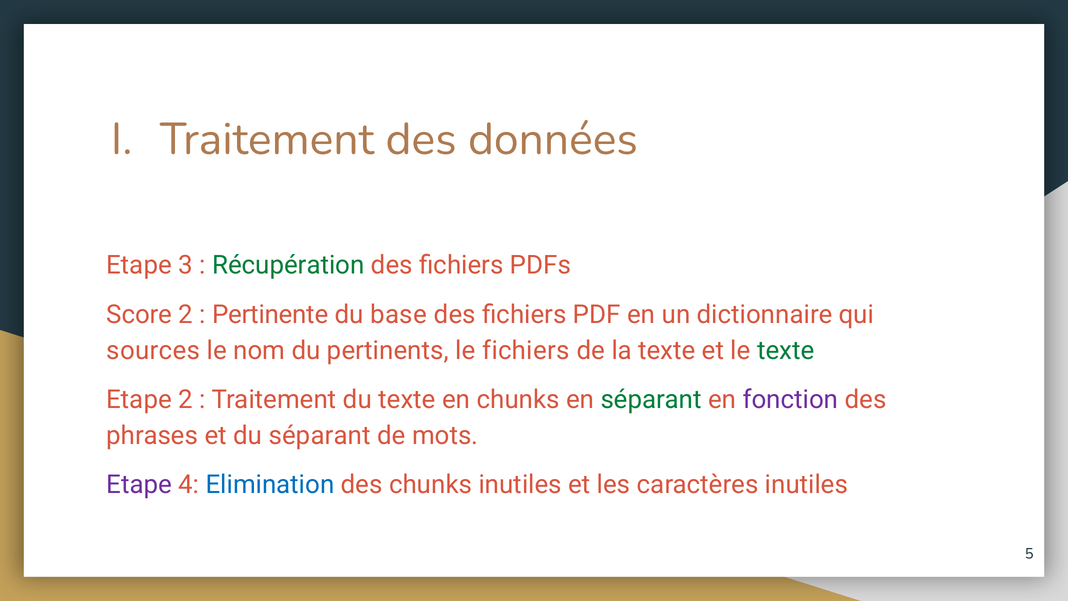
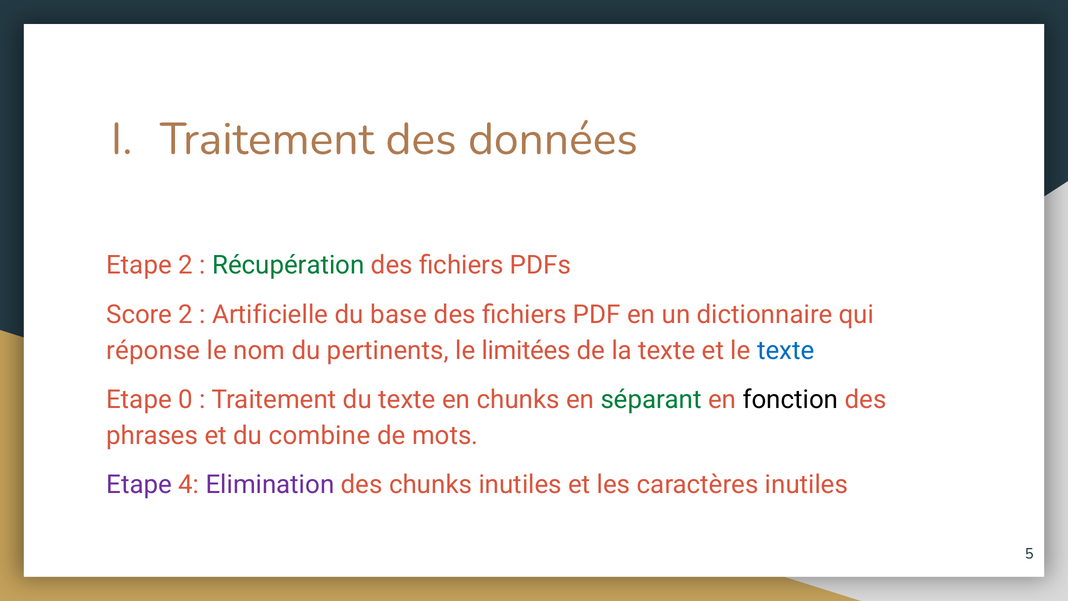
Etape 3: 3 -> 2
Pertinente: Pertinente -> Artificielle
sources: sources -> réponse
le fichiers: fichiers -> limitées
texte at (786, 350) colour: green -> blue
Etape 2: 2 -> 0
fonction colour: purple -> black
du séparant: séparant -> combine
Elimination colour: blue -> purple
